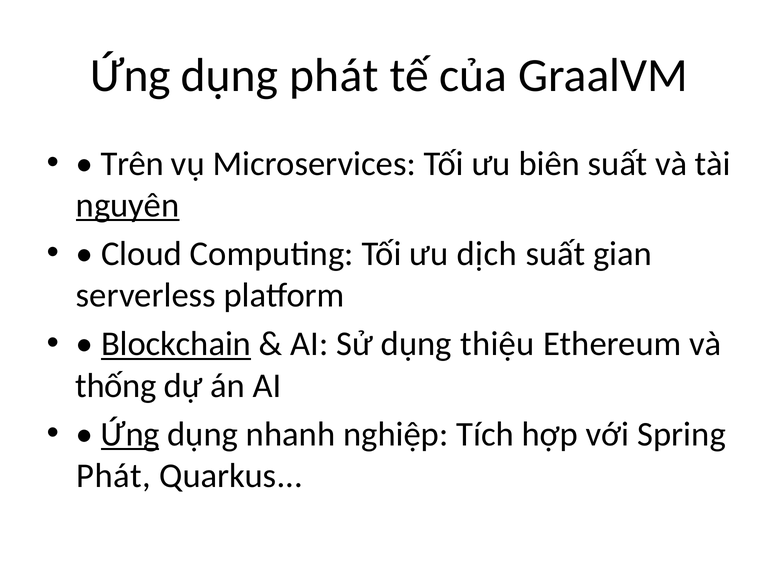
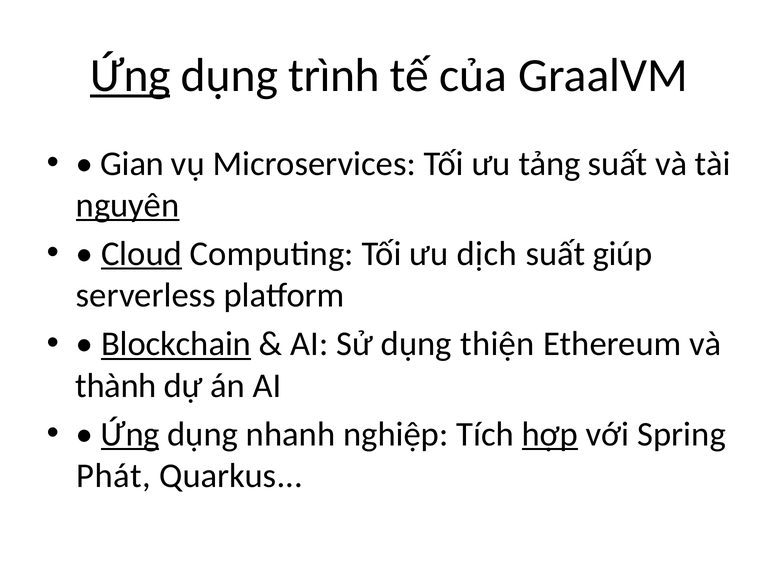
Ứng at (130, 75) underline: none -> present
dụng phát: phát -> trình
Trên: Trên -> Gian
biên: biên -> tảng
Cloud underline: none -> present
gian: gian -> giúp
thiệu: thiệu -> thiện
thống: thống -> thành
hợp underline: none -> present
